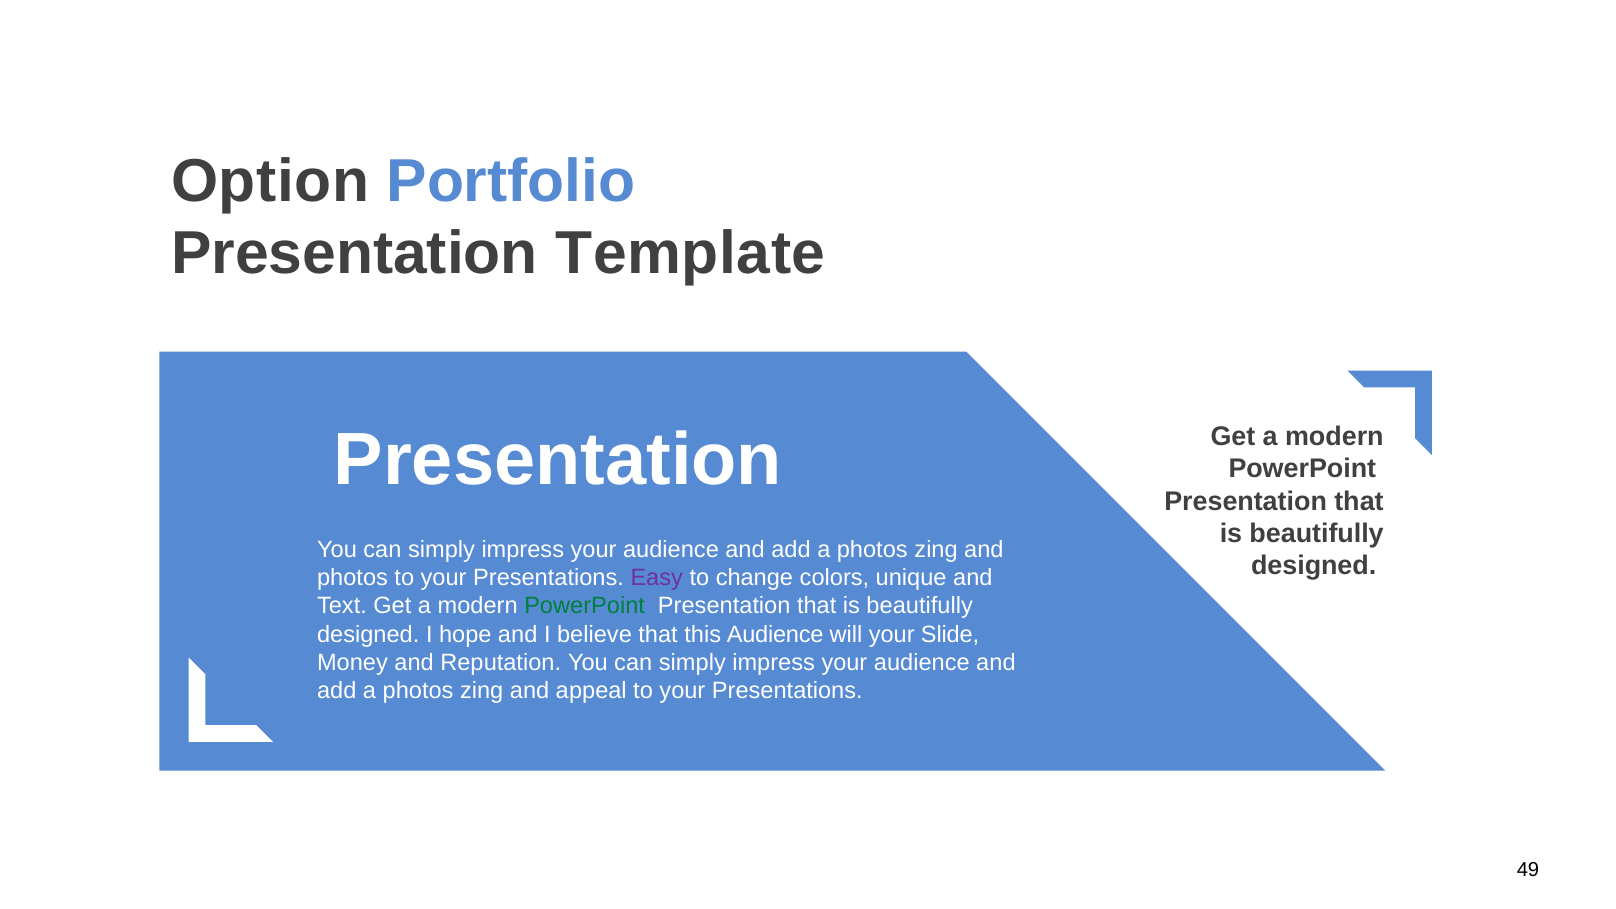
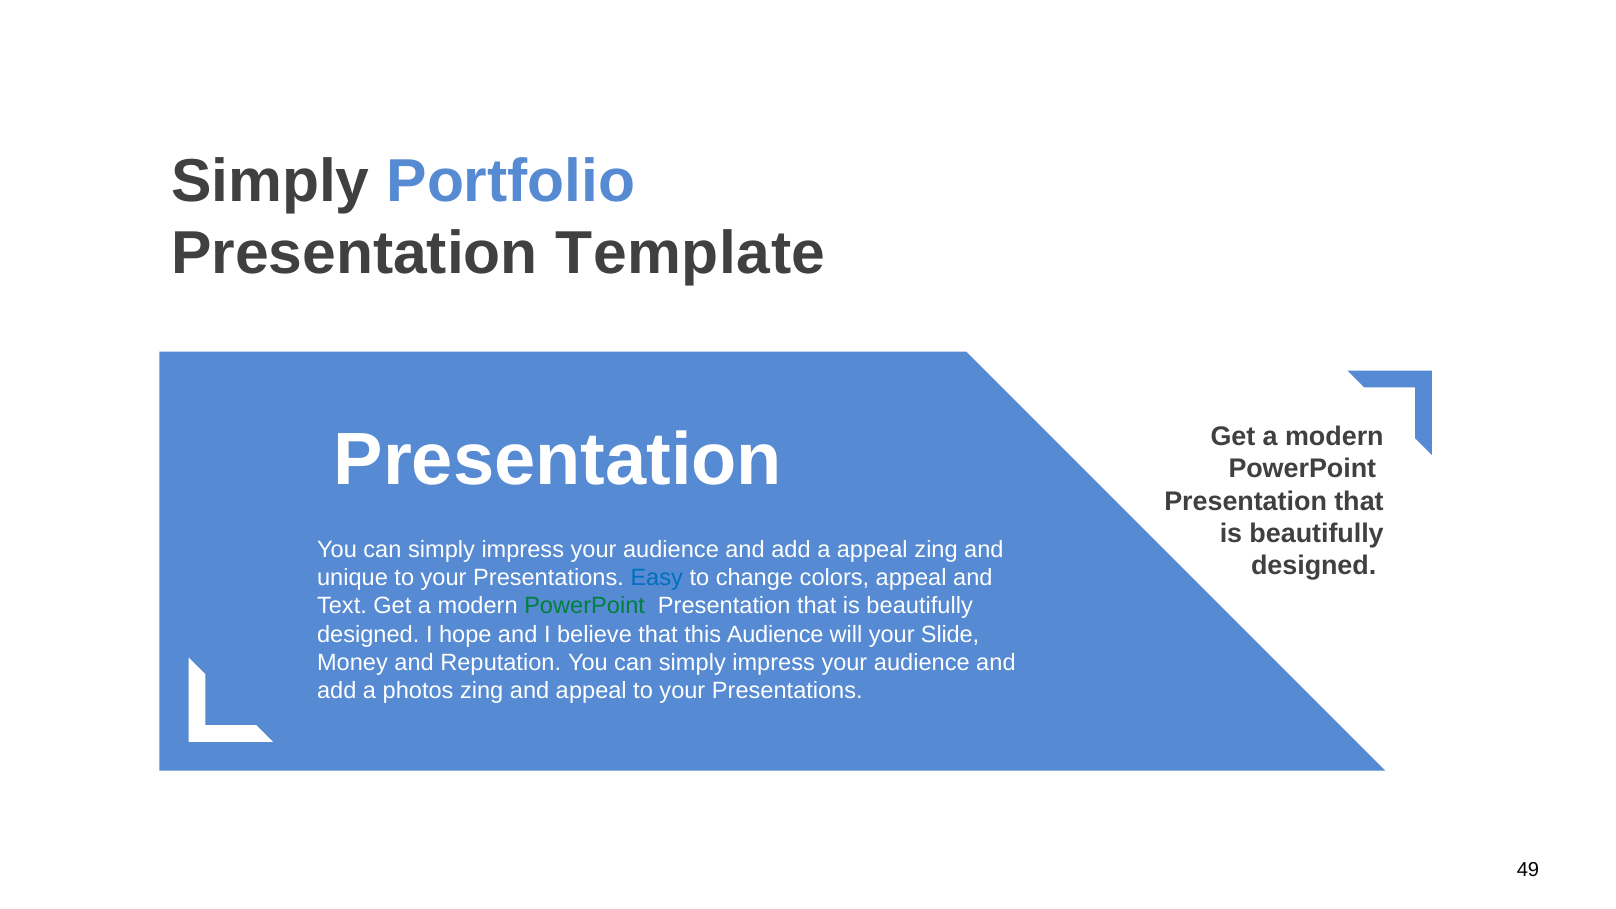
Option at (270, 181): Option -> Simply
photos at (872, 549): photos -> appeal
photos at (353, 578): photos -> unique
Easy colour: purple -> blue
colors unique: unique -> appeal
